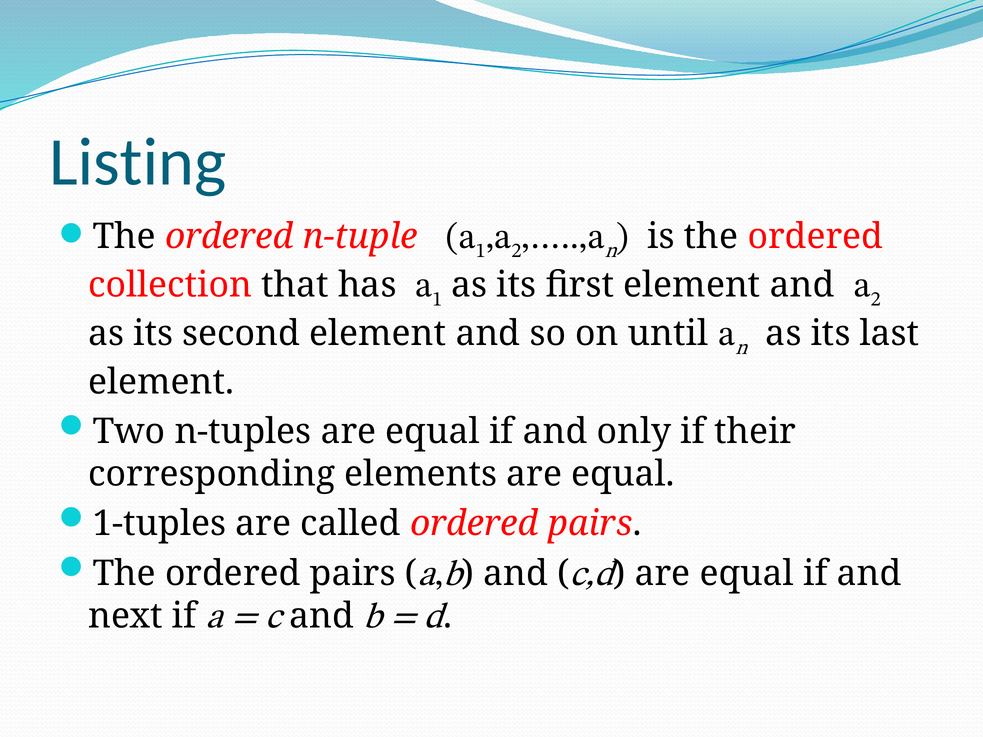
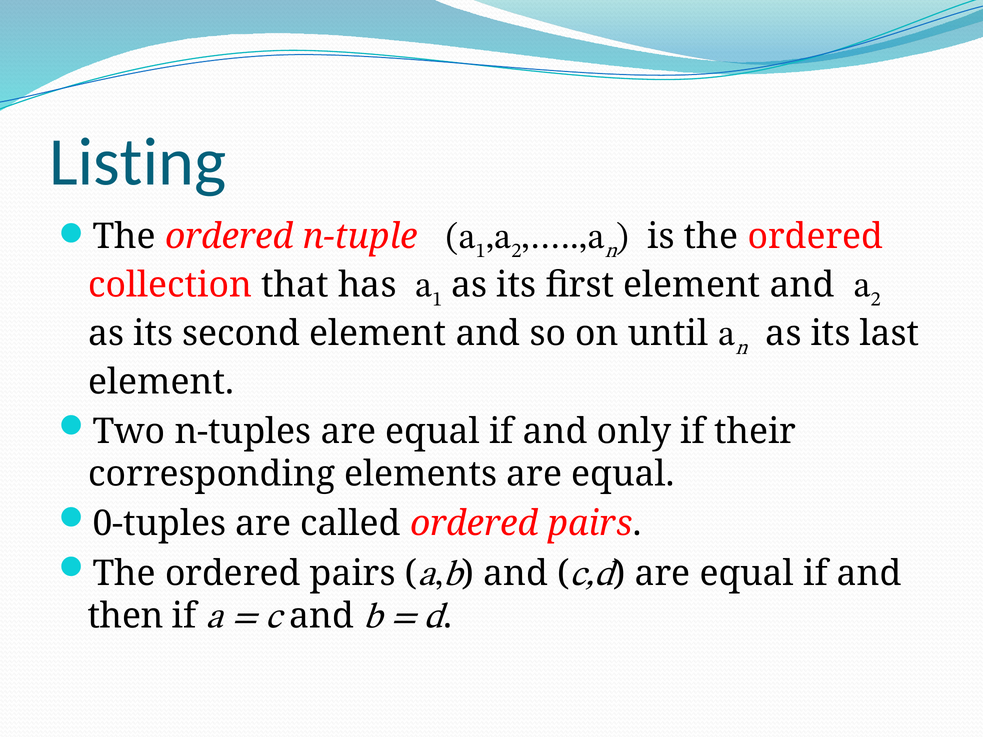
1-tuples: 1-tuples -> 0-tuples
next: next -> then
